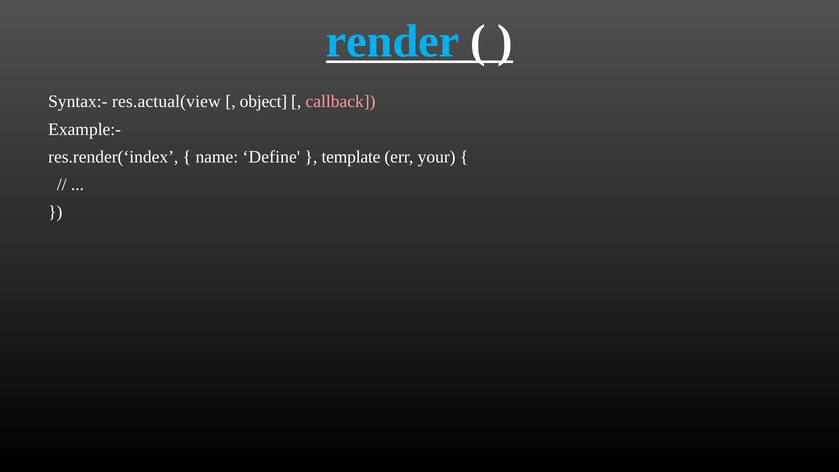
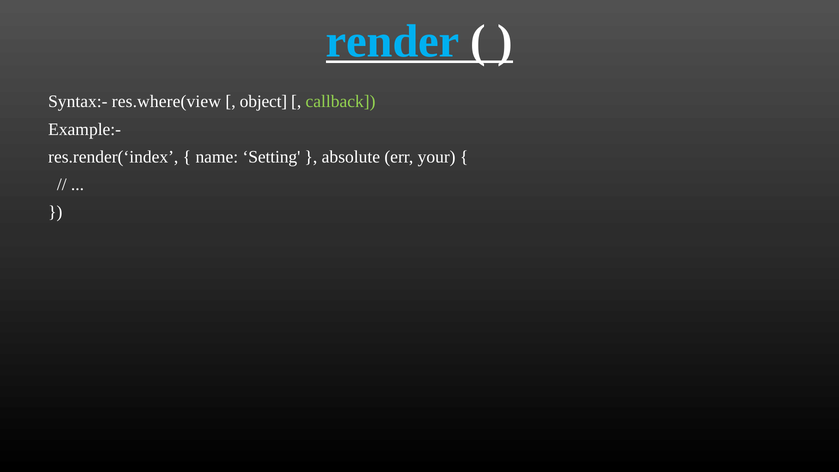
res.actual(view: res.actual(view -> res.where(view
callback colour: pink -> light green
Define: Define -> Setting
template: template -> absolute
